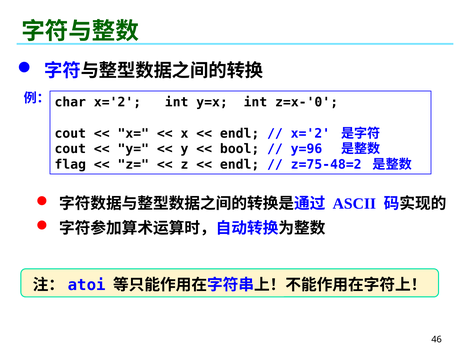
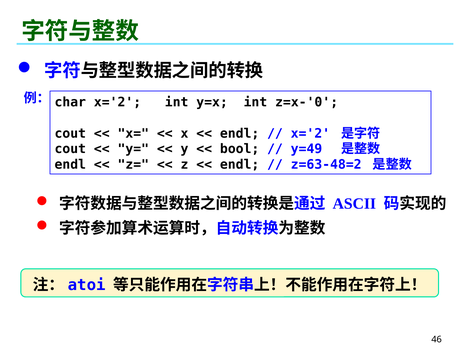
y=96: y=96 -> y=49
flag at (70, 165): flag -> endl
z=75-48=2: z=75-48=2 -> z=63-48=2
